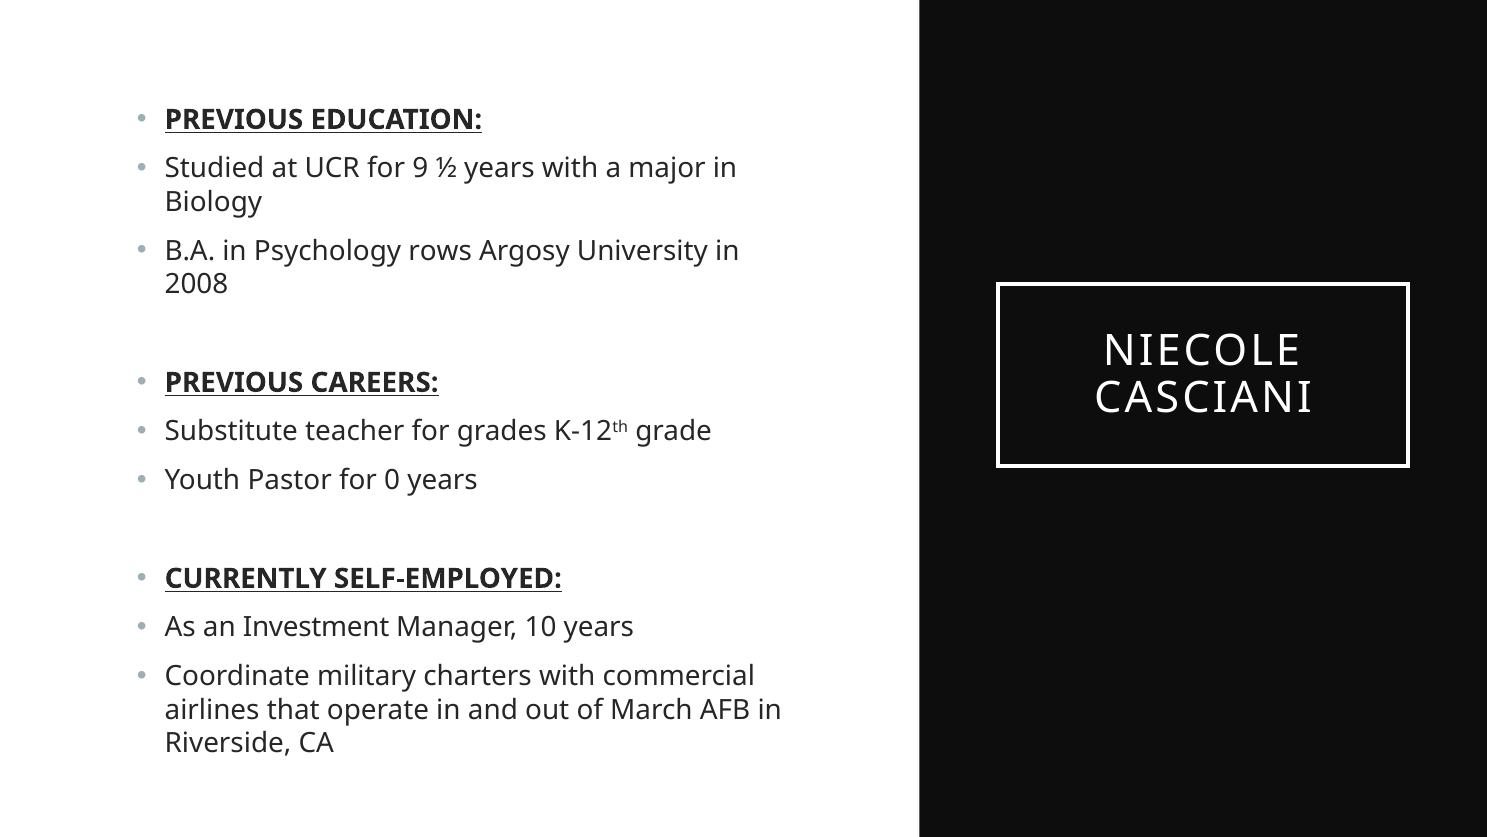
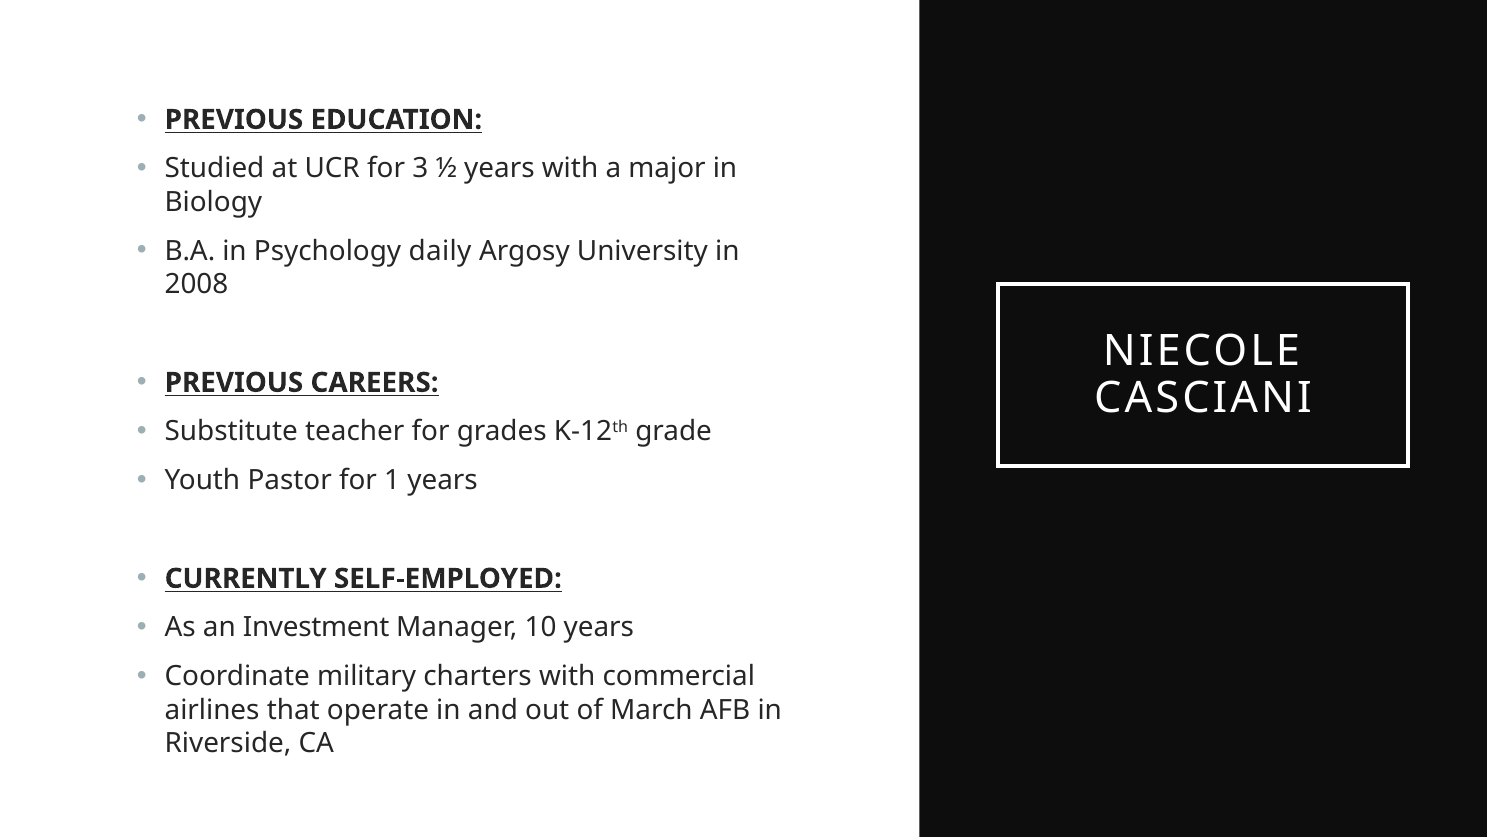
9: 9 -> 3
rows: rows -> daily
0: 0 -> 1
